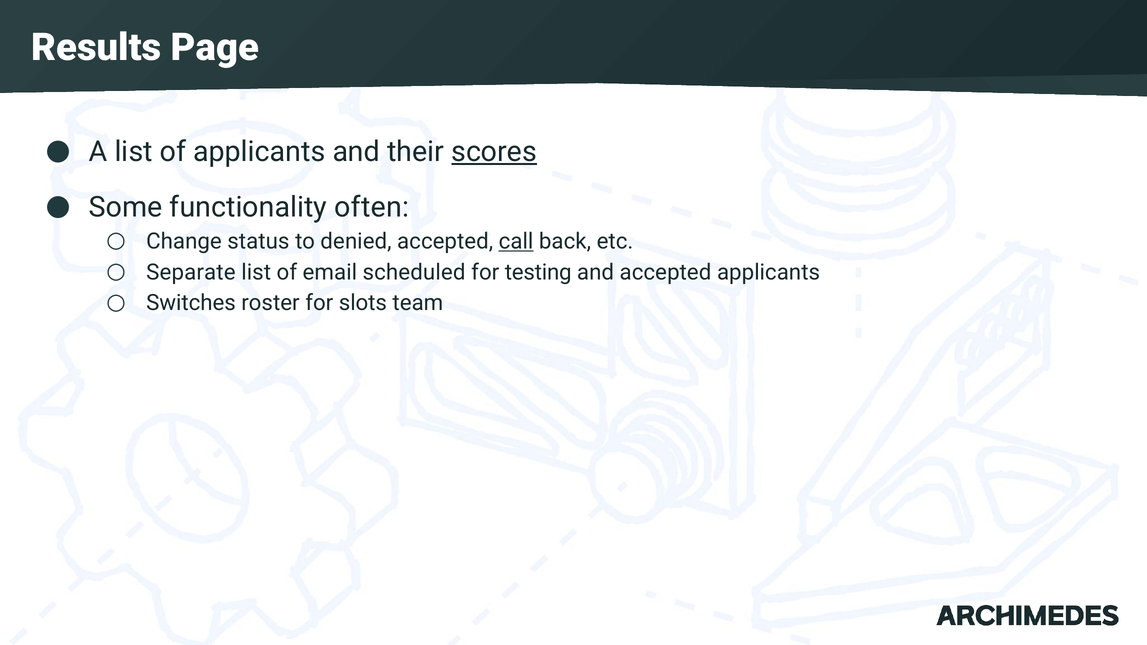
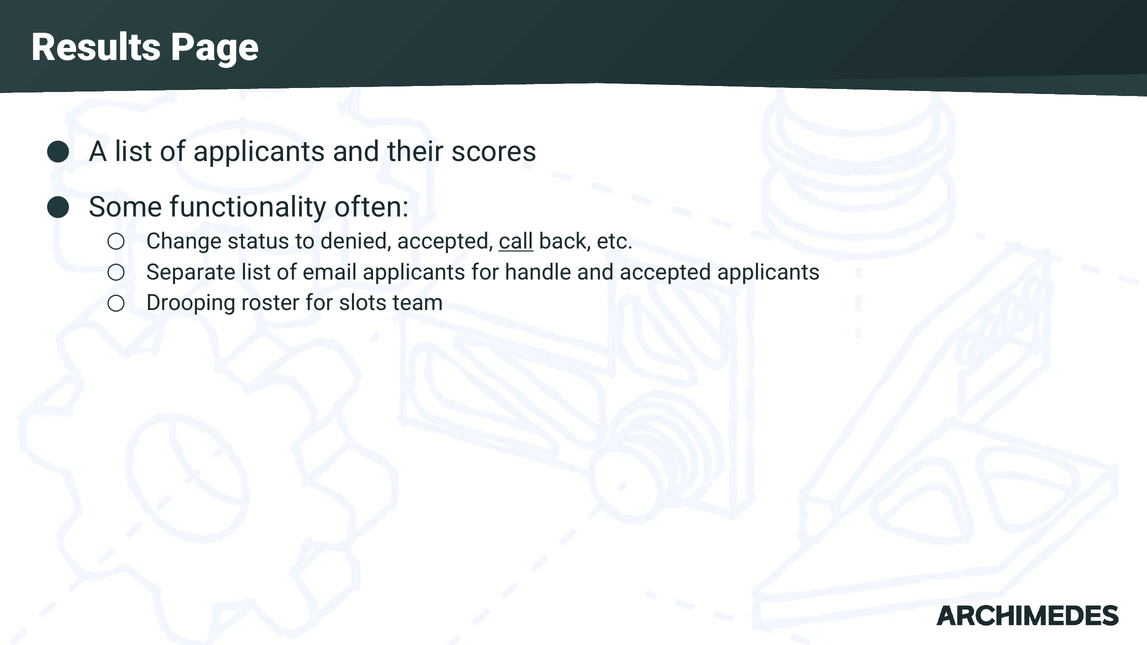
scores underline: present -> none
email scheduled: scheduled -> applicants
testing: testing -> handle
Switches: Switches -> Drooping
